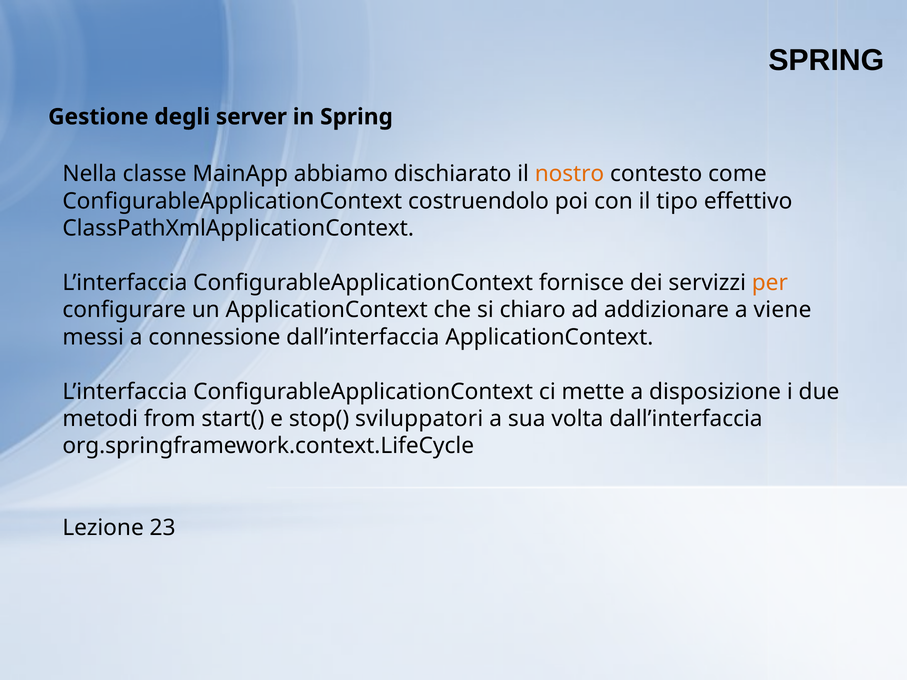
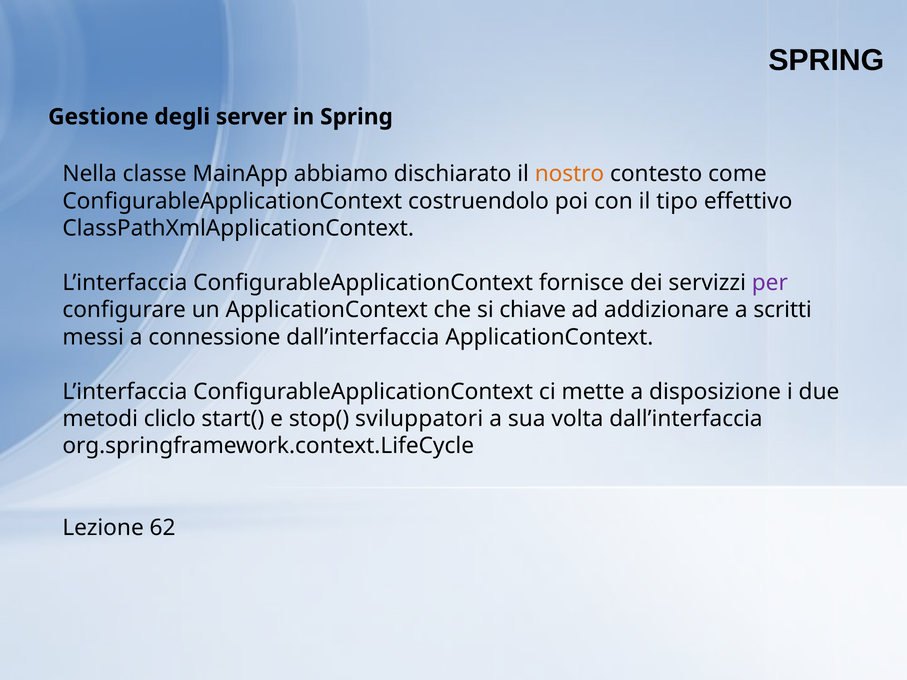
per colour: orange -> purple
chiaro: chiaro -> chiave
viene: viene -> scritti
from: from -> cliclo
23: 23 -> 62
